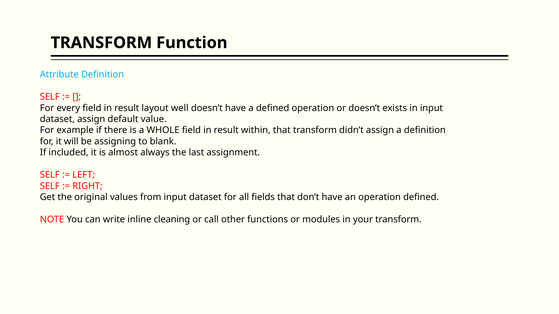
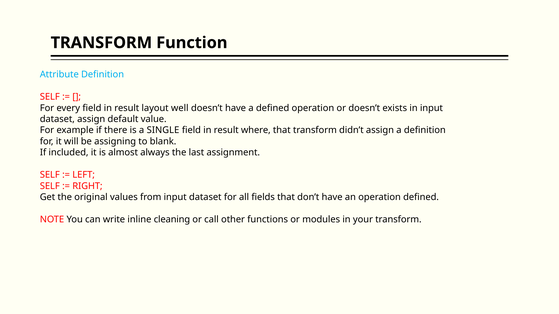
WHOLE: WHOLE -> SINGLE
within: within -> where
